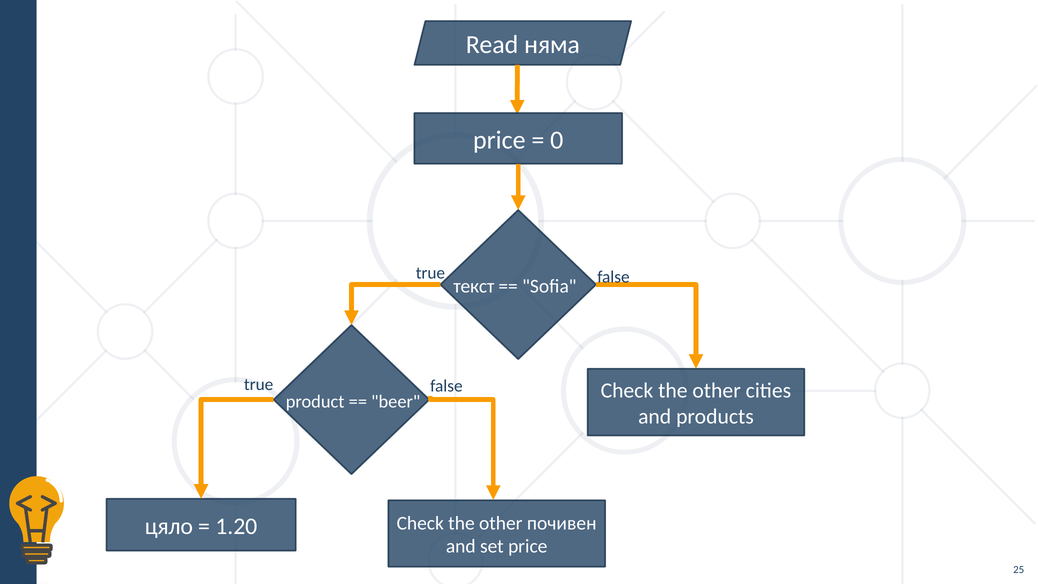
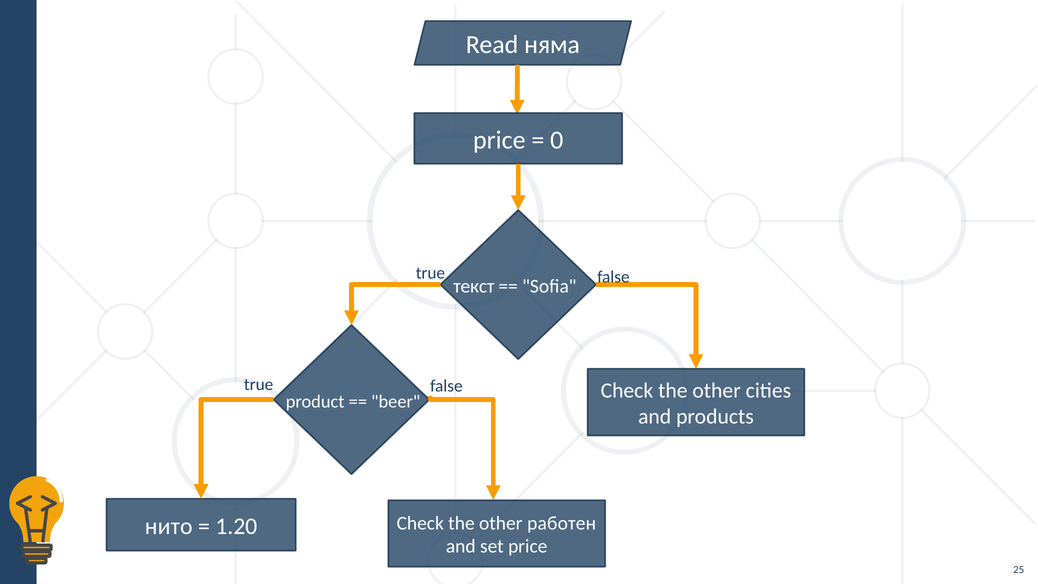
почивен: почивен -> работен
цяло: цяло -> нито
